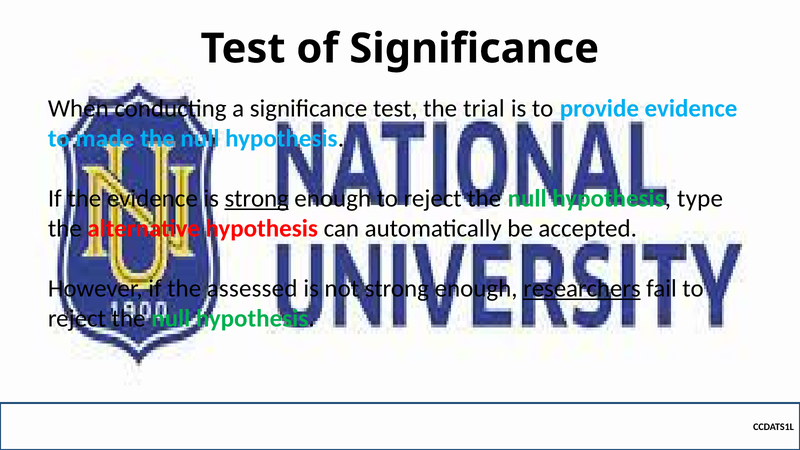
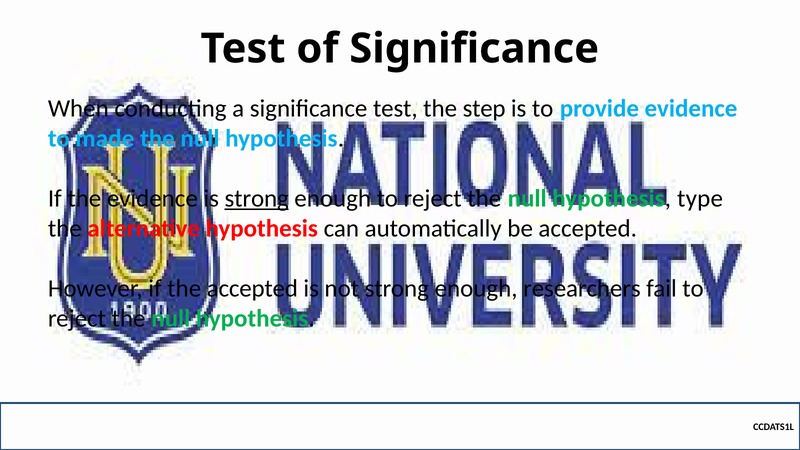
trial: trial -> step
the assessed: assessed -> accepted
researchers underline: present -> none
